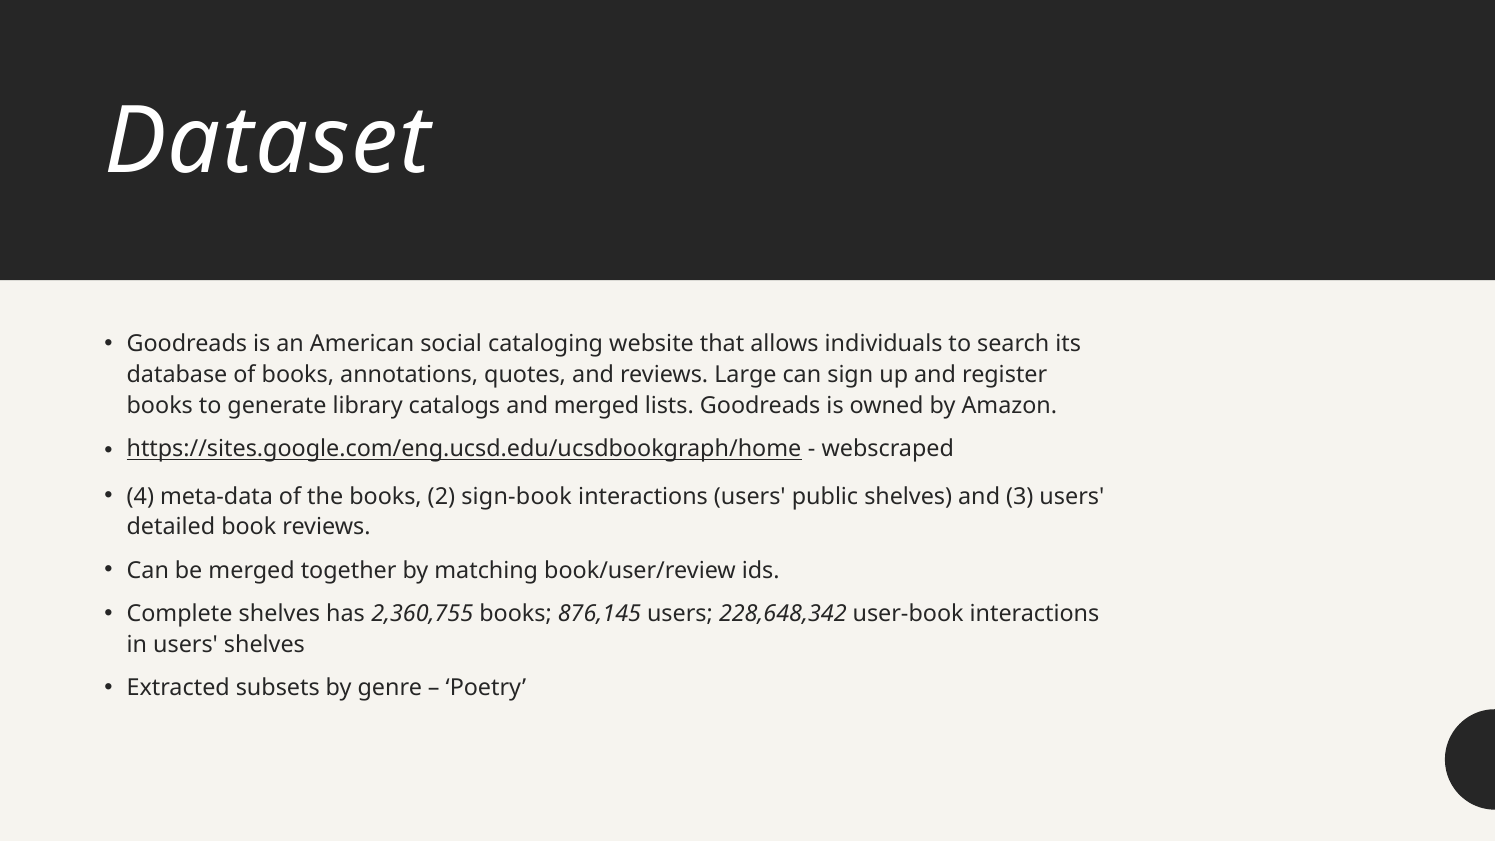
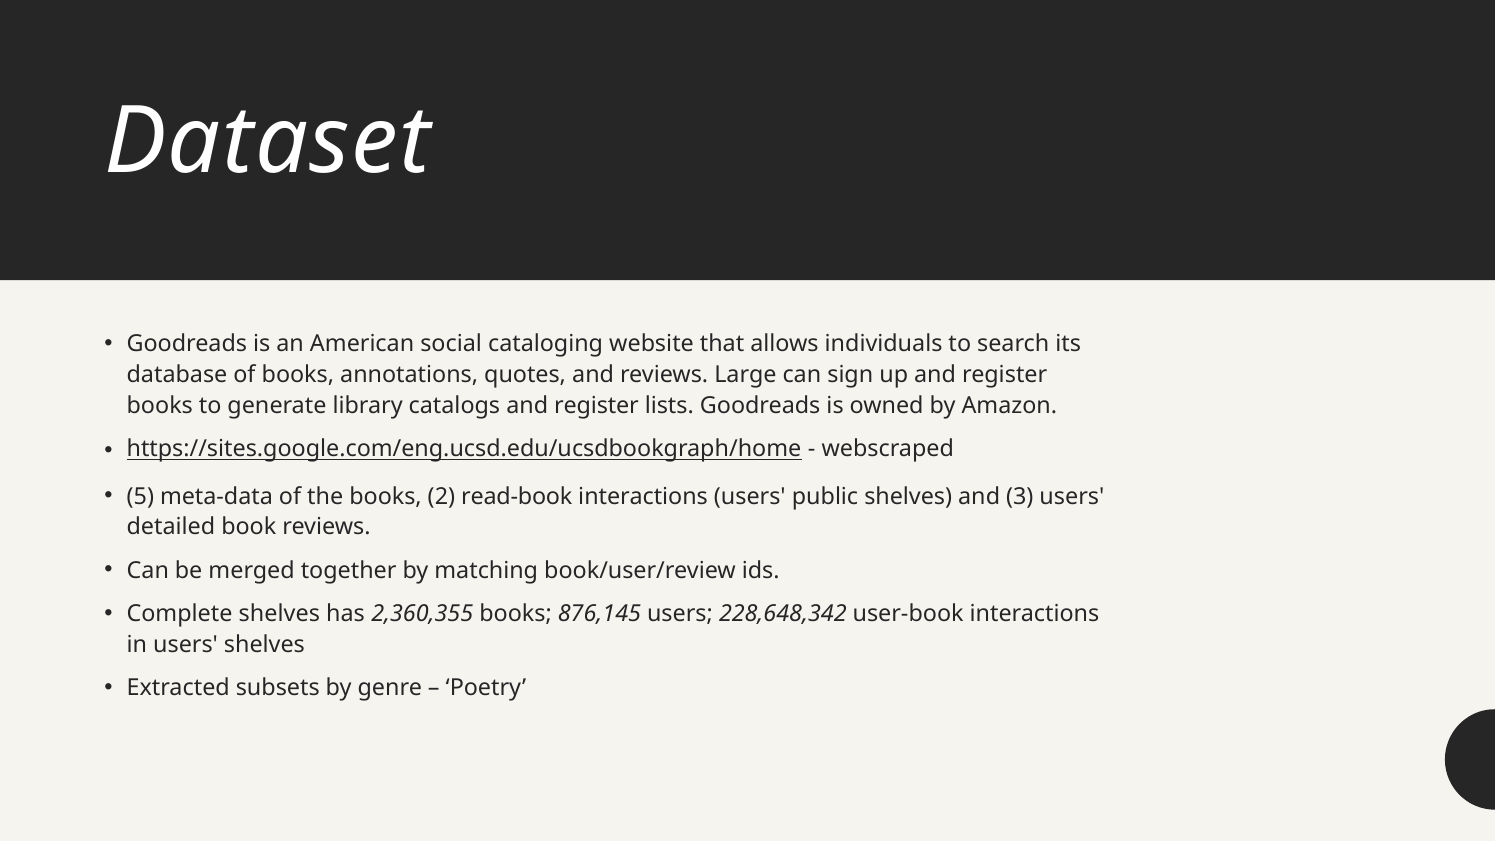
catalogs and merged: merged -> register
4: 4 -> 5
sign-book: sign-book -> read-book
2,360,755: 2,360,755 -> 2,360,355
